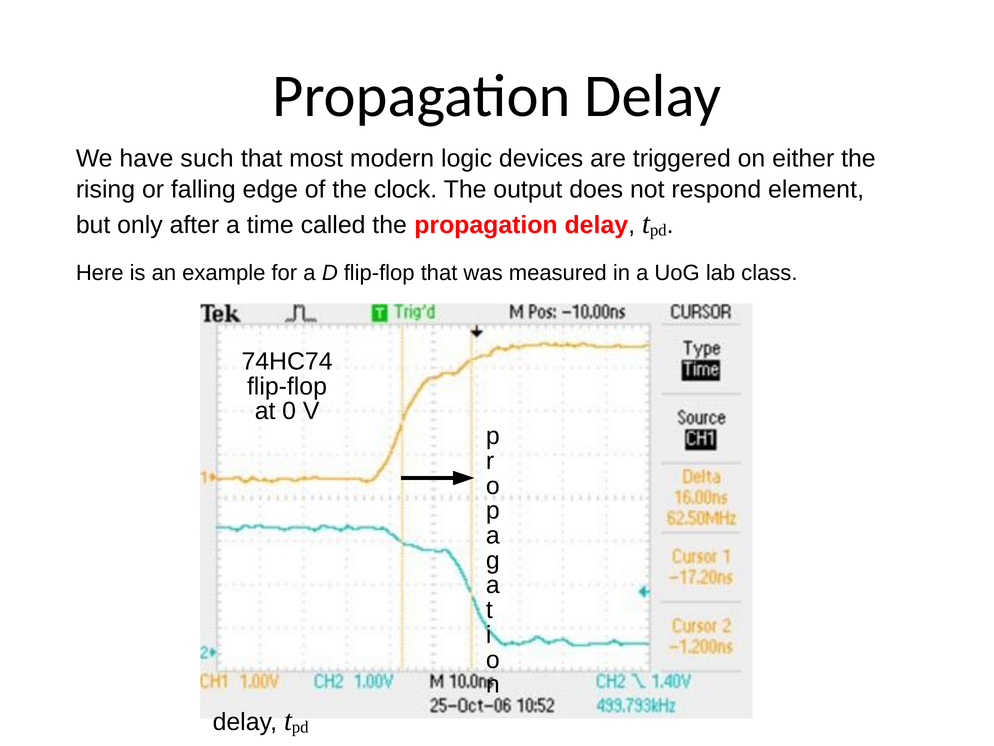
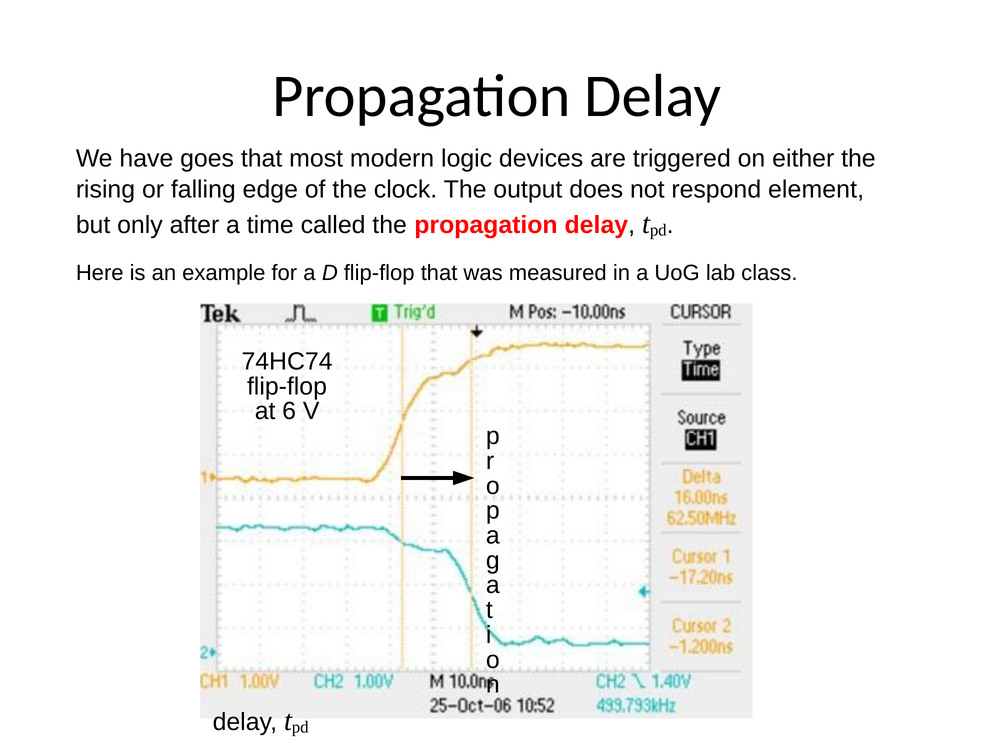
such: such -> goes
at 0: 0 -> 6
